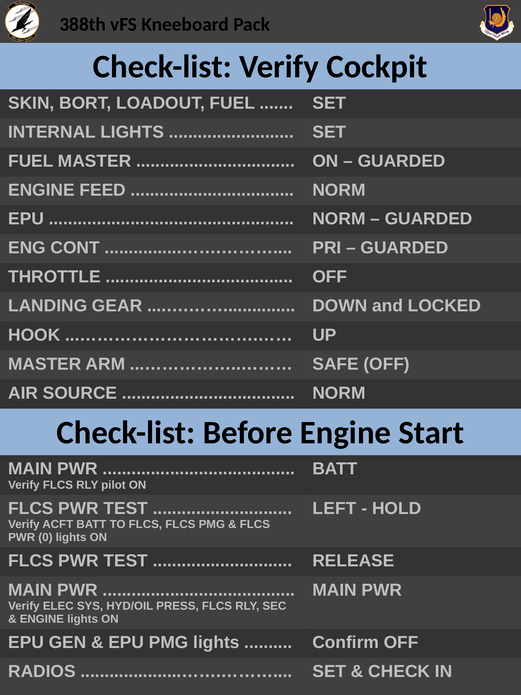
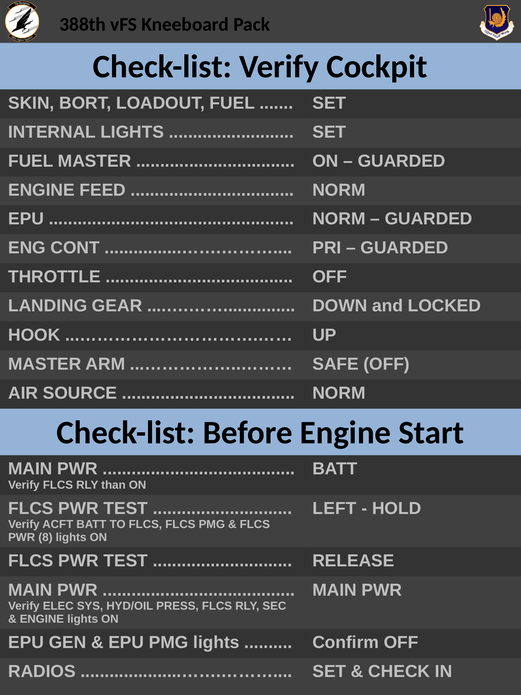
pilot: pilot -> than
0: 0 -> 8
